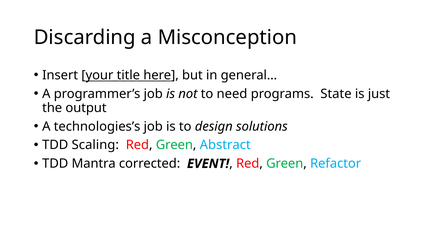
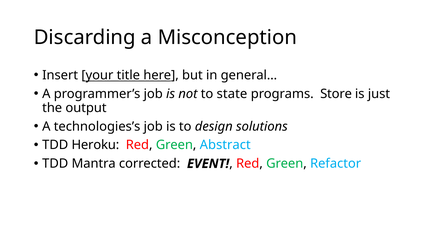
need: need -> state
State: State -> Store
Scaling: Scaling -> Heroku
